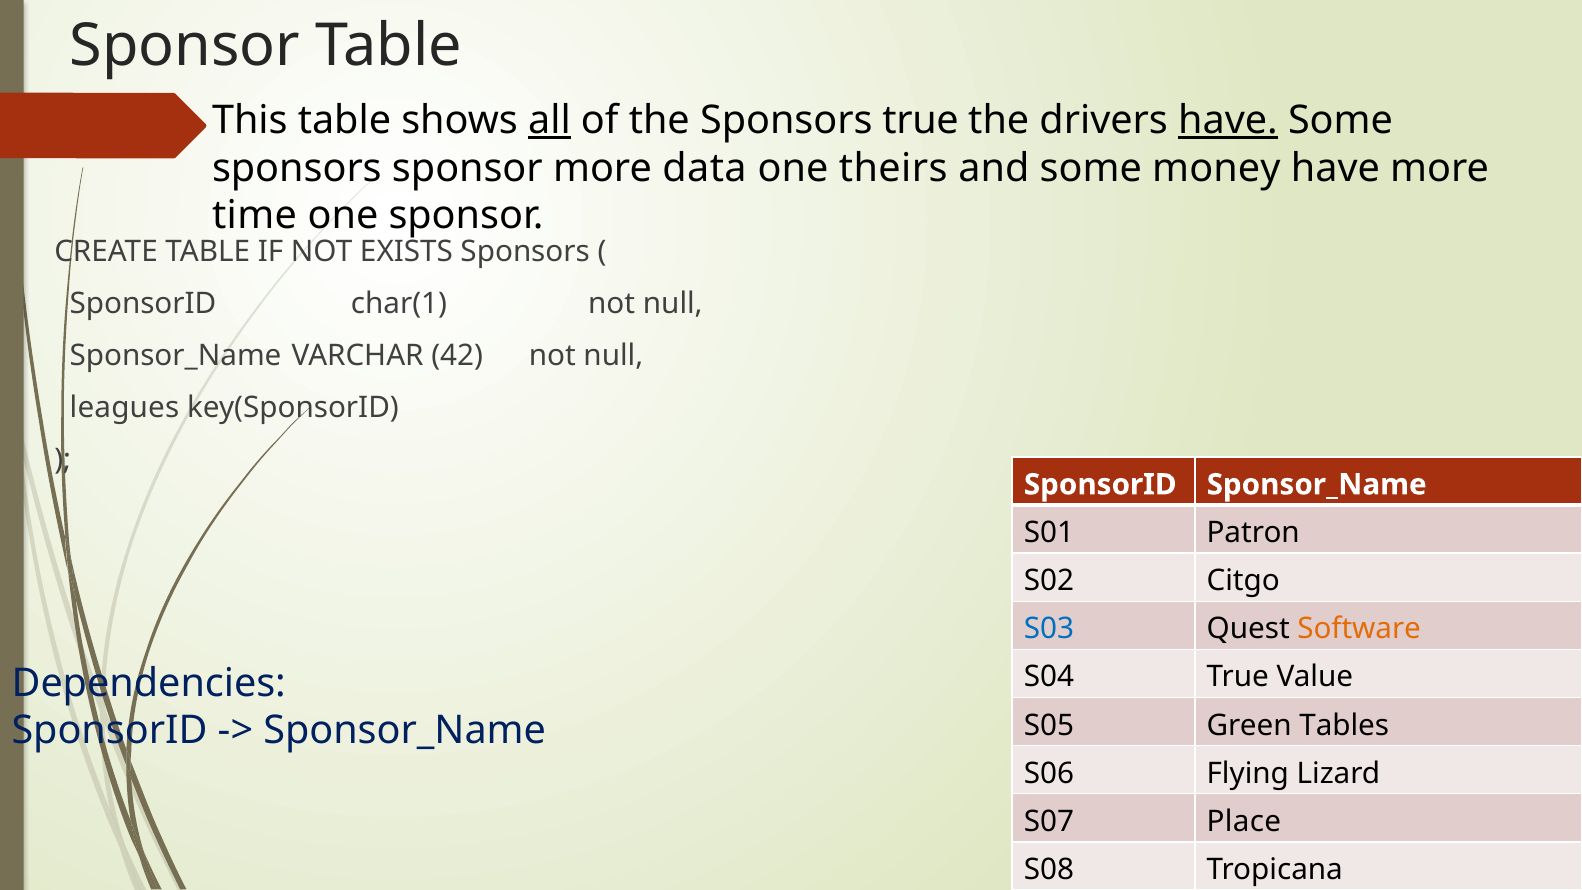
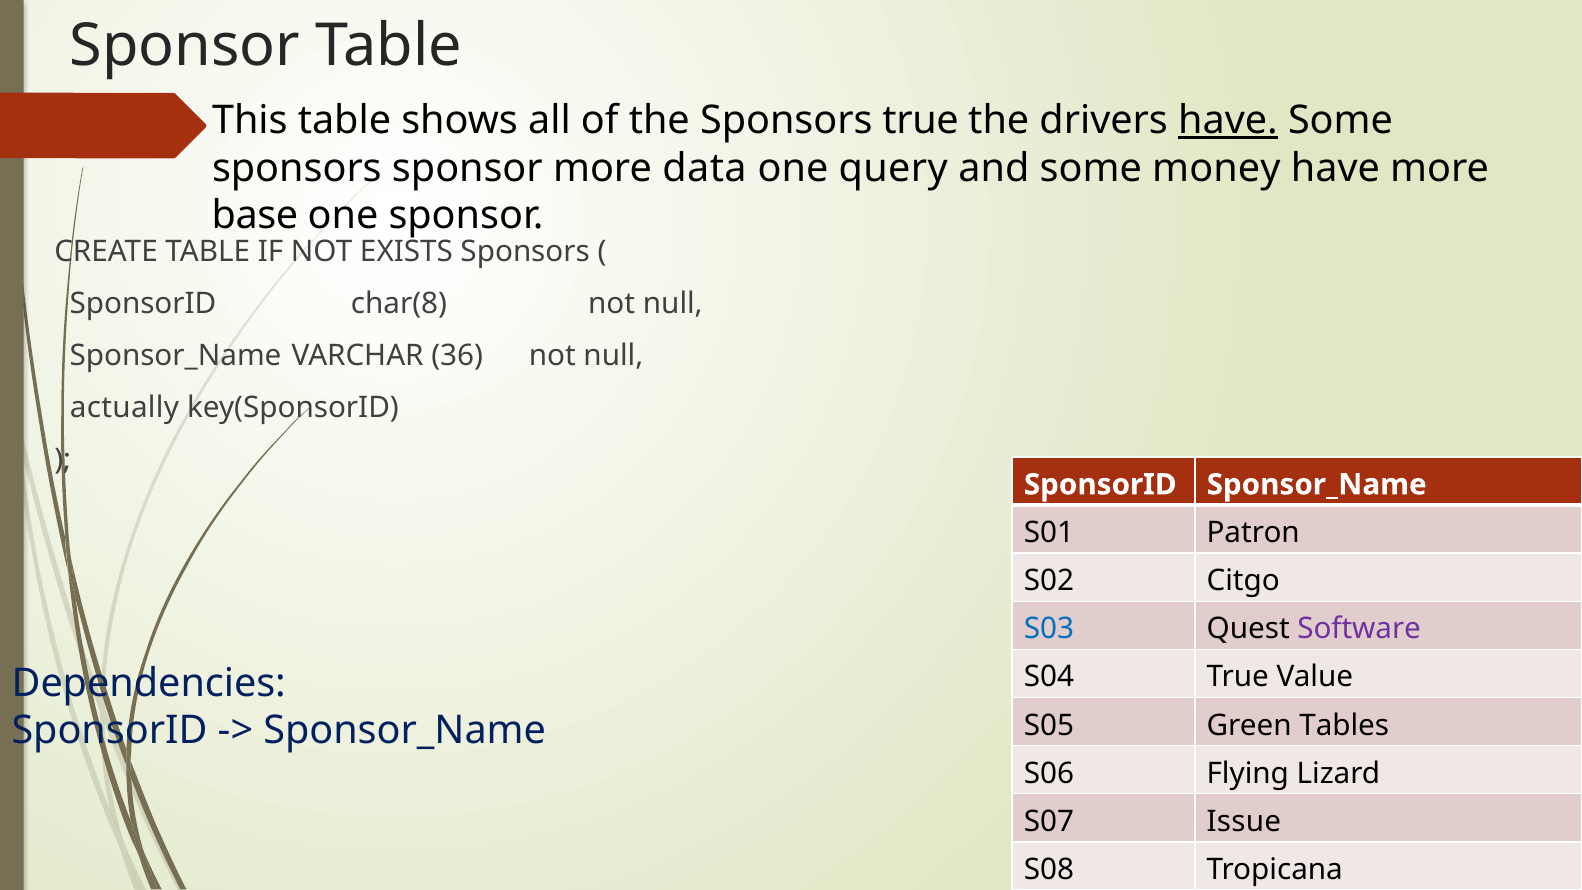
all underline: present -> none
theirs: theirs -> query
time: time -> base
char(1: char(1 -> char(8
42: 42 -> 36
leagues: leagues -> actually
Software colour: orange -> purple
Place: Place -> Issue
